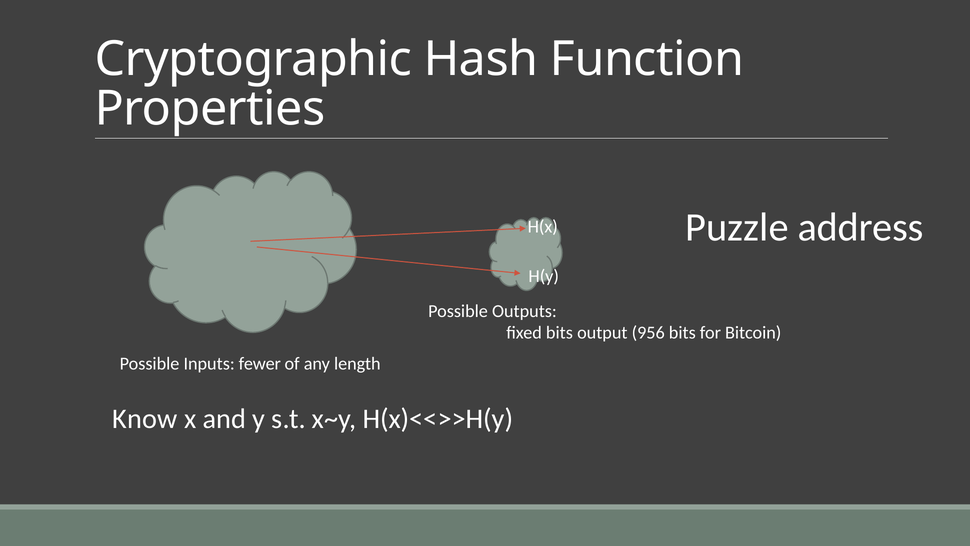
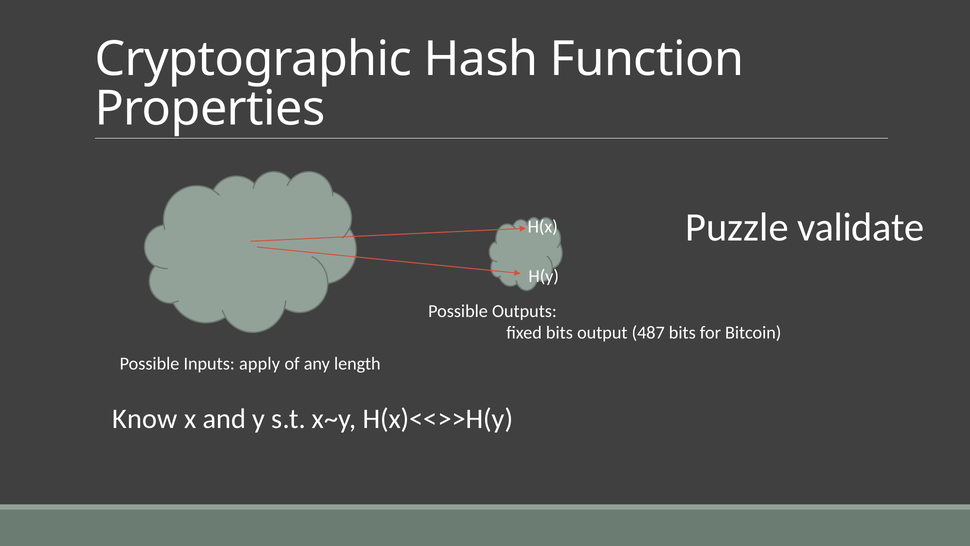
address: address -> validate
956: 956 -> 487
fewer: fewer -> apply
